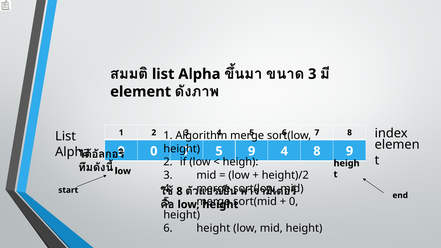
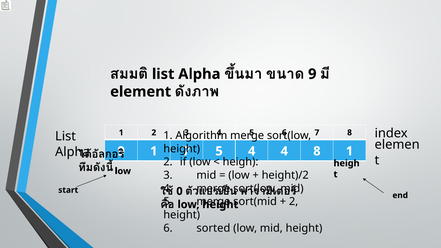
3 at (312, 74): 3 -> 9
0 at (154, 151): 0 -> 1
5 9: 9 -> 4
8 9: 9 -> 1
8 at (179, 191): 8 -> 0
0 at (294, 202): 0 -> 2
6 height: height -> sorted
